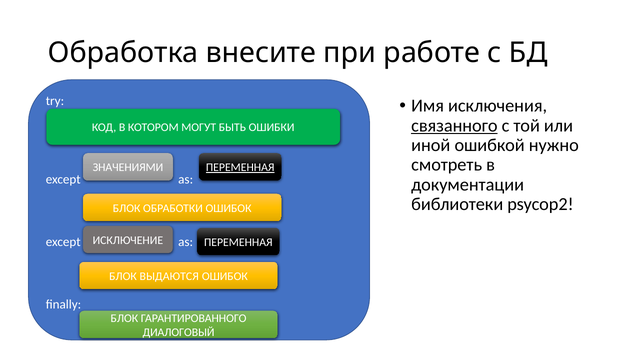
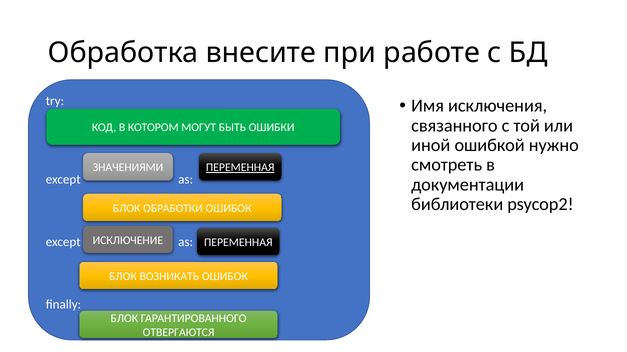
связанного underline: present -> none
ВЫДАЮТСЯ: ВЫДАЮТСЯ -> ВОЗНИКАТЬ
ДИАЛОГОВЫЙ: ДИАЛОГОВЫЙ -> ОТВЕРГАЮТСЯ
